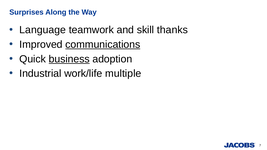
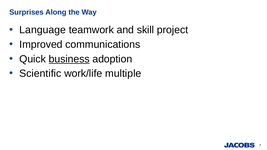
thanks: thanks -> project
communications underline: present -> none
Industrial: Industrial -> Scientific
